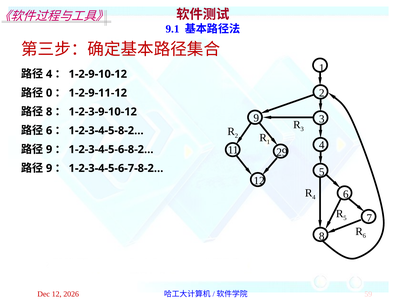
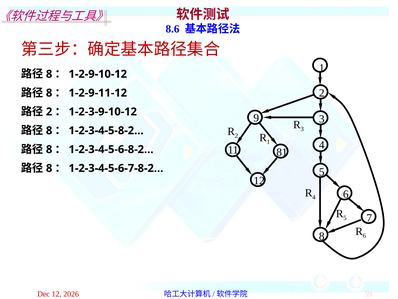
9.1: 9.1 -> 8.6
4 at (49, 74): 4 -> 8
0 at (49, 93): 0 -> 8
8 at (49, 112): 8 -> 2
6 at (49, 130): 6 -> 8
29: 29 -> 81
9 at (49, 149): 9 -> 8
9 at (49, 168): 9 -> 8
